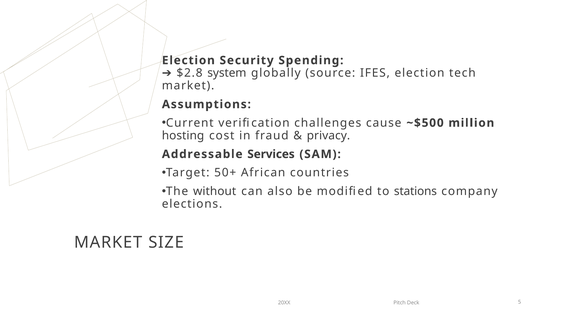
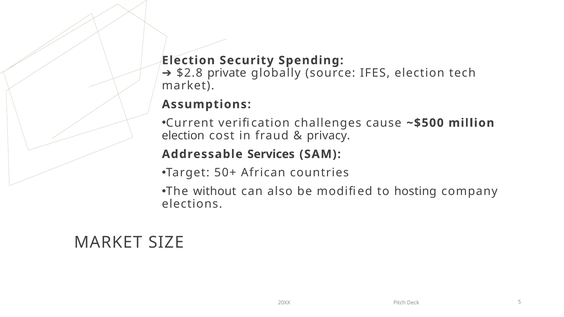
system: system -> private
hosting at (183, 136): hosting -> election
stations: stations -> hosting
